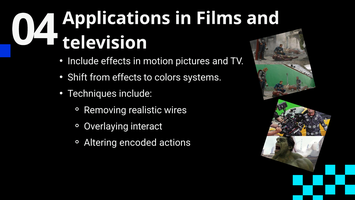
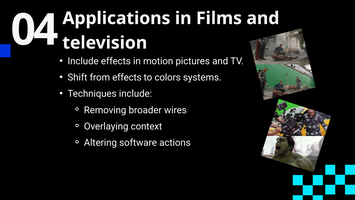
realistic: realistic -> broader
interact: interact -> context
encoded: encoded -> software
